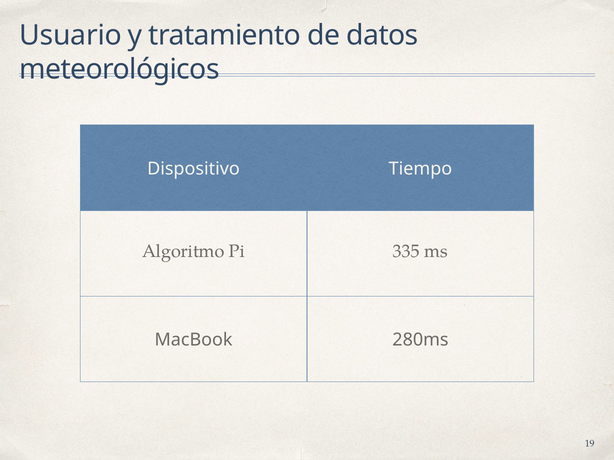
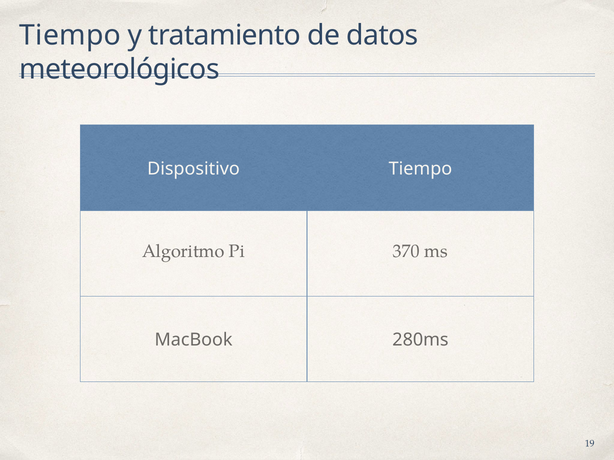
Usuario at (70, 36): Usuario -> Tiempo
335: 335 -> 370
